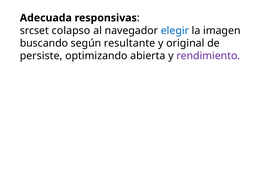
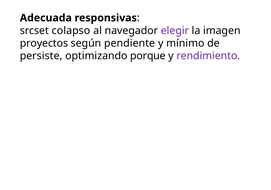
elegir colour: blue -> purple
buscando: buscando -> proyectos
resultante: resultante -> pendiente
original: original -> mínimo
abierta: abierta -> porque
